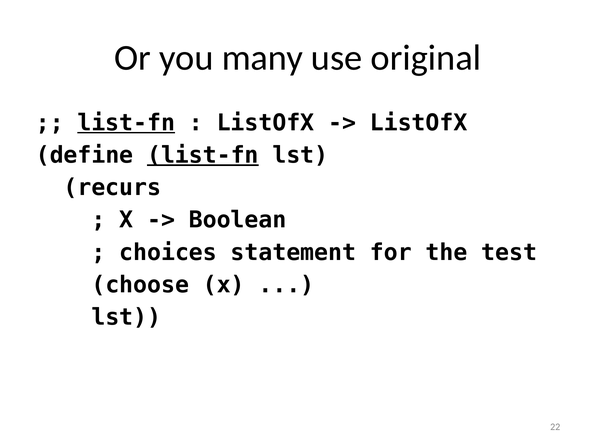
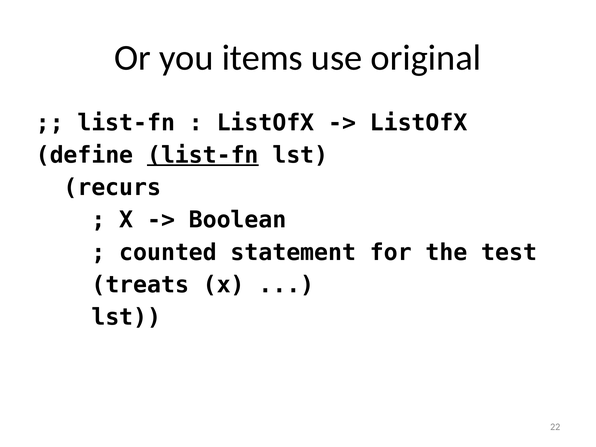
many: many -> items
list-fn at (126, 123) underline: present -> none
choices: choices -> counted
choose: choose -> treats
